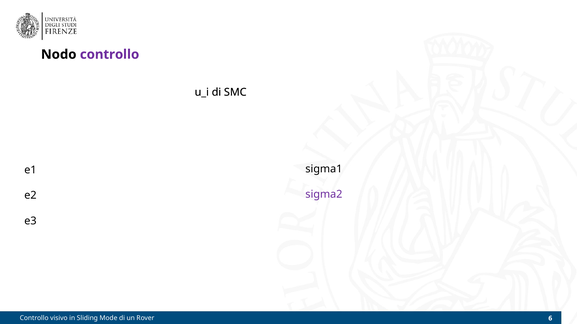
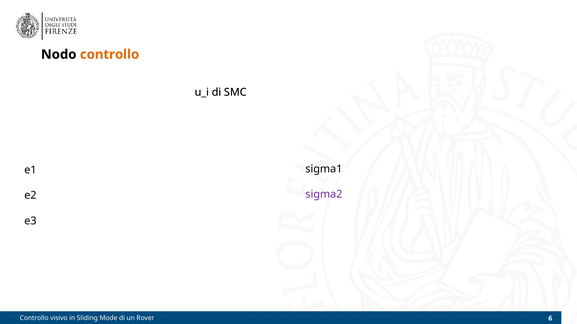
controllo at (110, 55) colour: purple -> orange
